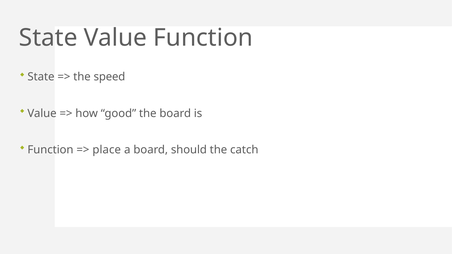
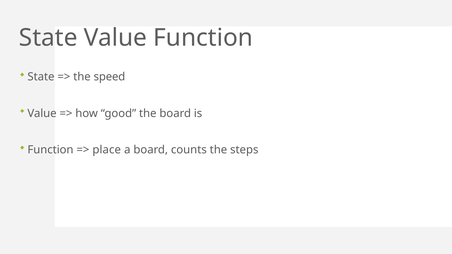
should: should -> counts
catch: catch -> steps
